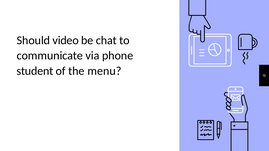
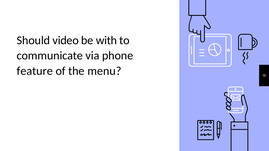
chat: chat -> with
student: student -> feature
